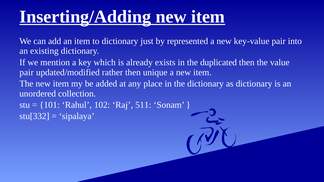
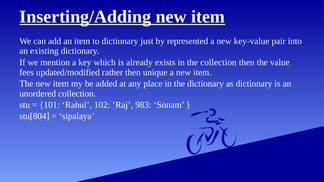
the duplicated: duplicated -> collection
pair at (27, 72): pair -> fees
511: 511 -> 983
stu[332: stu[332 -> stu[804
